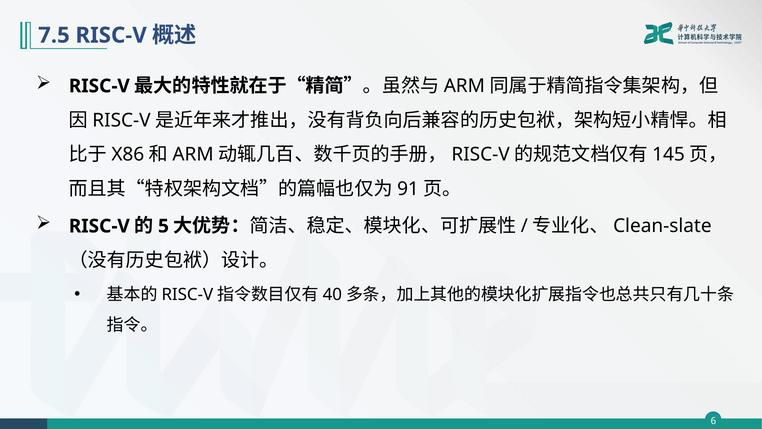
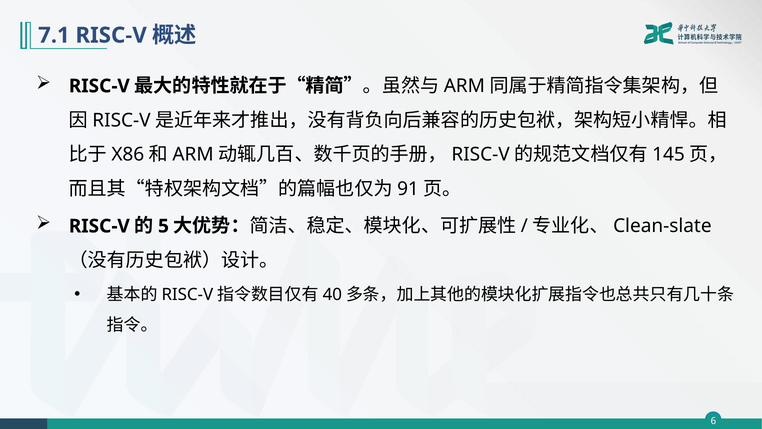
7.5: 7.5 -> 7.1
